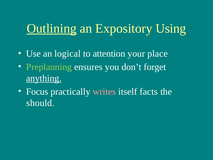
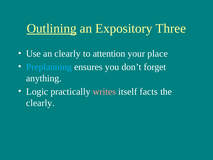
Using: Using -> Three
an logical: logical -> clearly
Preplanning colour: light green -> light blue
anything underline: present -> none
Focus: Focus -> Logic
should at (40, 103): should -> clearly
